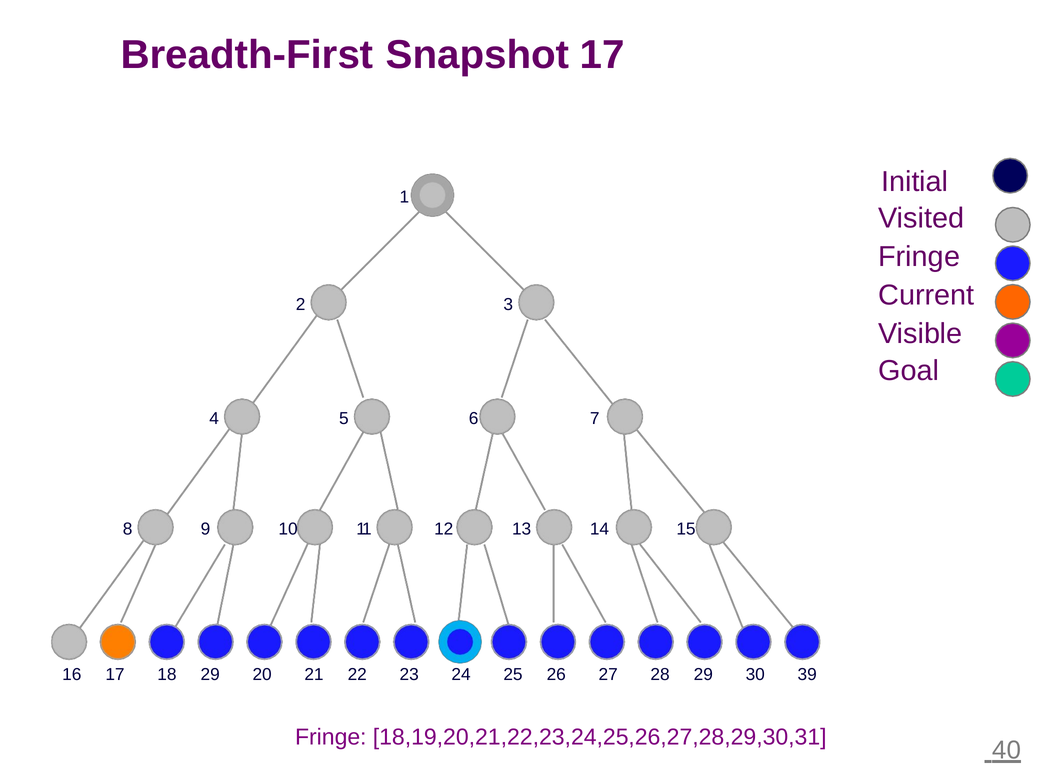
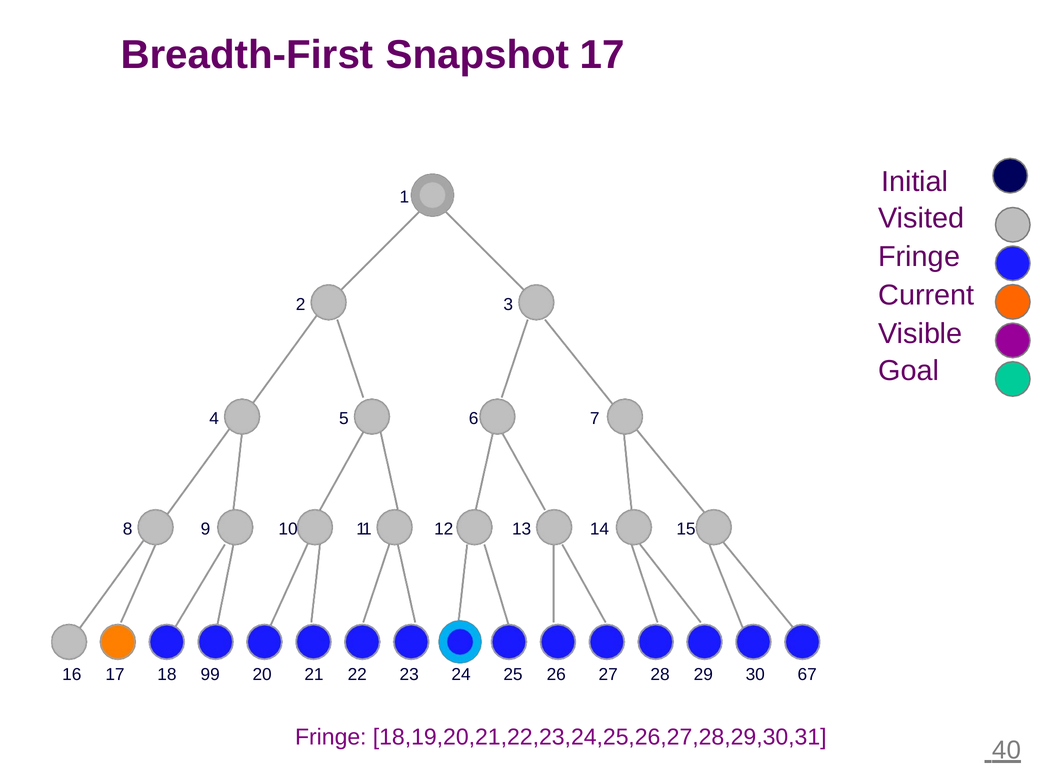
18 29: 29 -> 99
39: 39 -> 67
